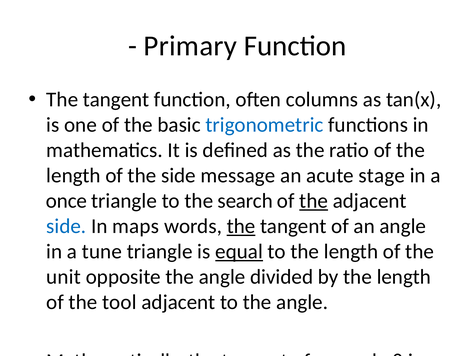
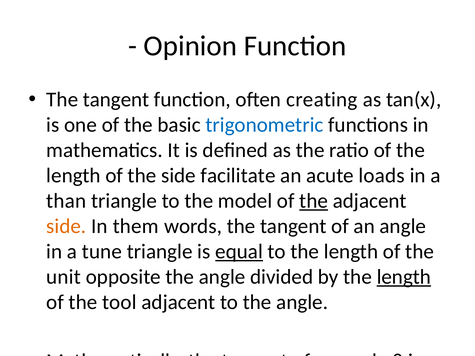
Primary: Primary -> Opinion
columns: columns -> creating
message: message -> facilitate
stage: stage -> loads
once: once -> than
search: search -> model
side at (66, 226) colour: blue -> orange
maps: maps -> them
the at (241, 226) underline: present -> none
length at (404, 277) underline: none -> present
